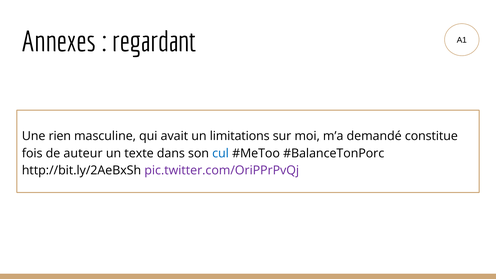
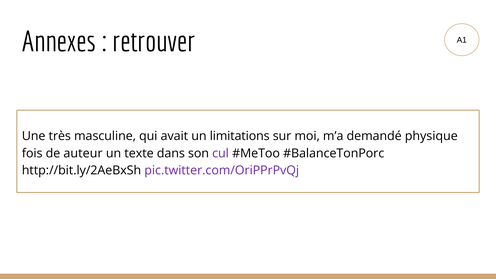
regardant: regardant -> retrouver
rien: rien -> très
constitue: constitue -> physique
cul colour: blue -> purple
